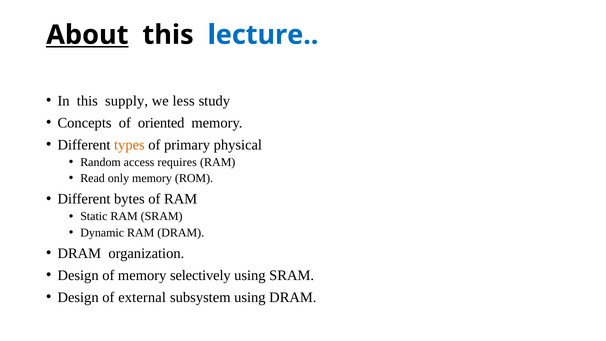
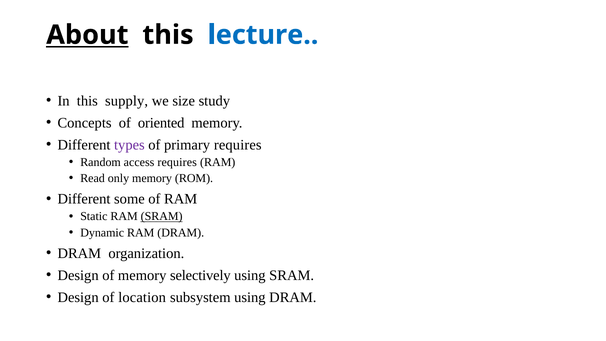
less: less -> size
types colour: orange -> purple
primary physical: physical -> requires
bytes: bytes -> some
SRAM at (162, 216) underline: none -> present
external: external -> location
